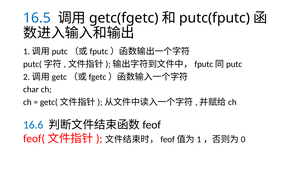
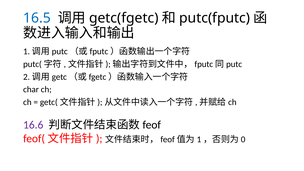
16.6 colour: blue -> purple
